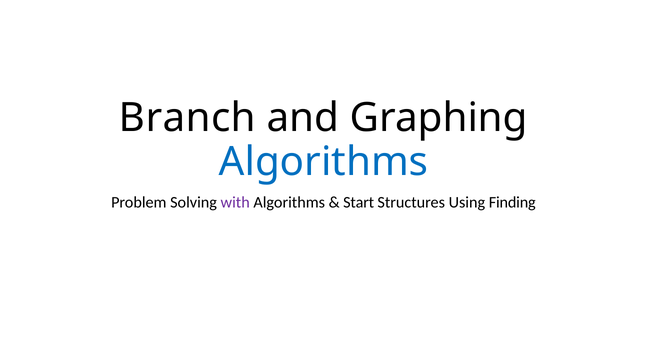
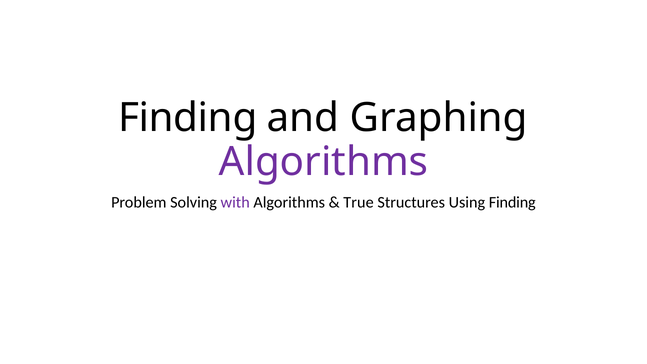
Branch at (187, 118): Branch -> Finding
Algorithms at (323, 162) colour: blue -> purple
Start: Start -> True
